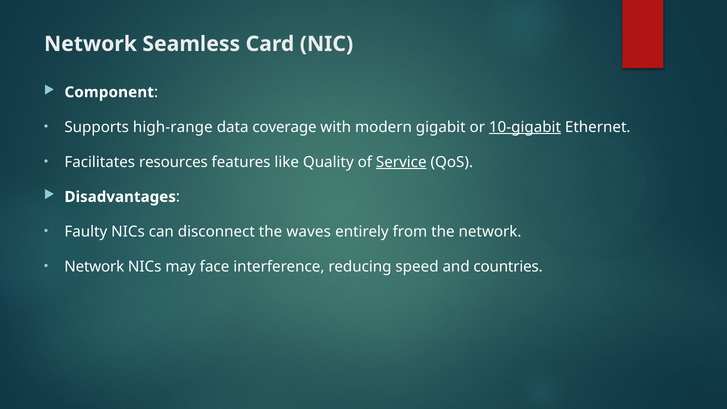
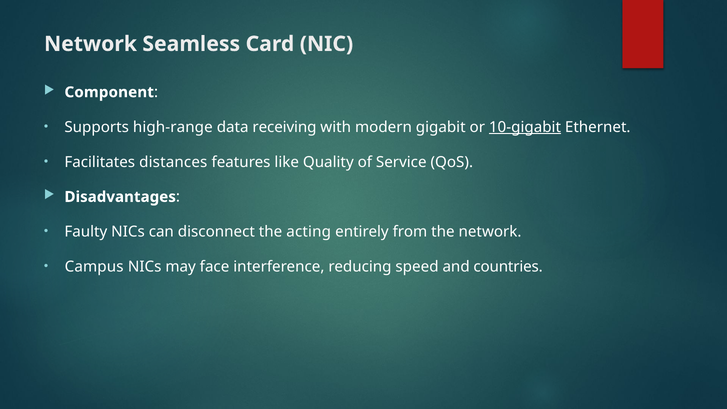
coverage: coverage -> receiving
resources: resources -> distances
Service underline: present -> none
waves: waves -> acting
Network at (94, 267): Network -> Campus
